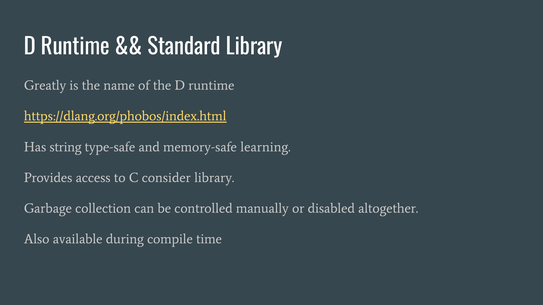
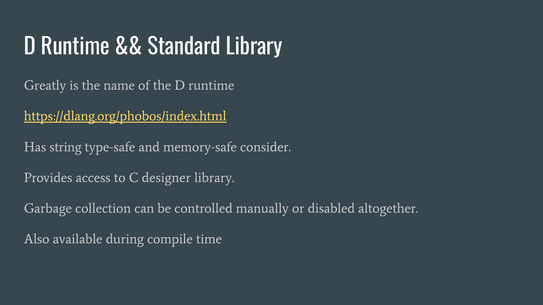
learning: learning -> consider
consider: consider -> designer
